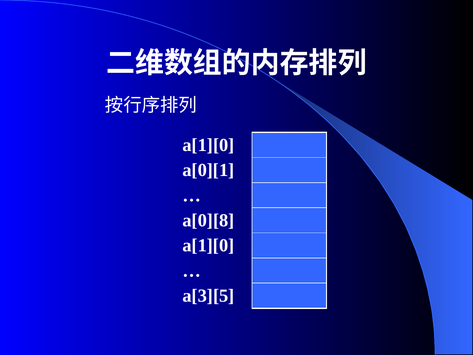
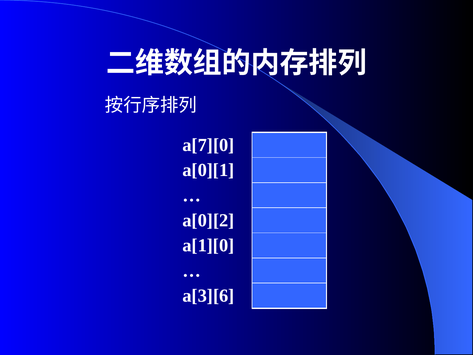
a[1][0 at (208, 145): a[1][0 -> a[7][0
a[0][8: a[0][8 -> a[0][2
a[3][5: a[3][5 -> a[3][6
